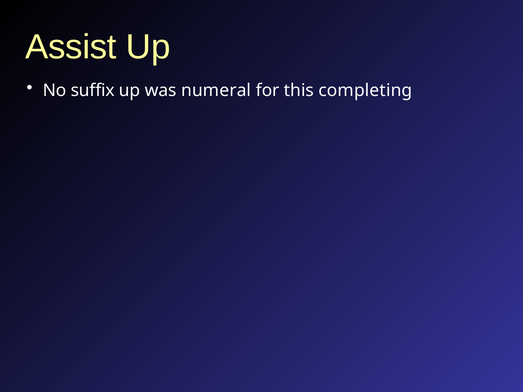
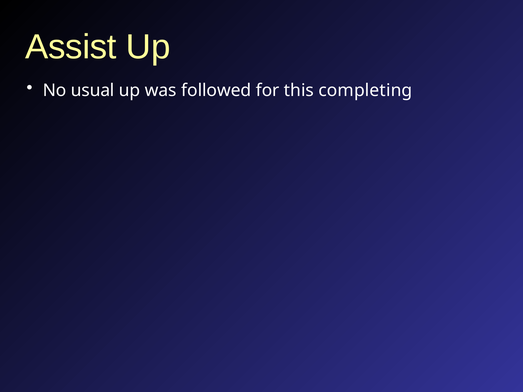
suffix: suffix -> usual
numeral: numeral -> followed
